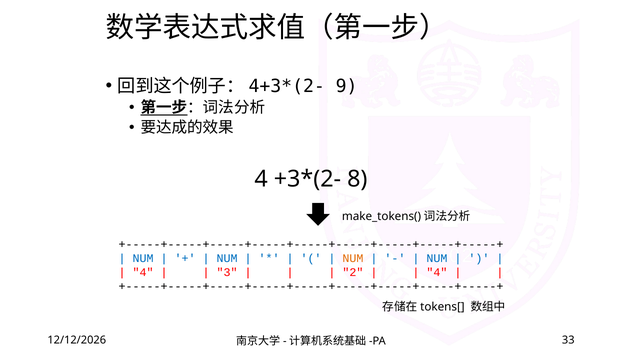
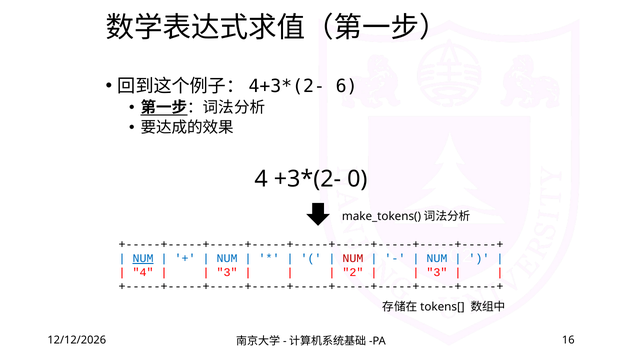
9: 9 -> 6
8: 8 -> 0
NUM at (143, 258) underline: none -> present
NUM at (353, 258) colour: orange -> red
4 at (437, 272): 4 -> 3
33: 33 -> 16
